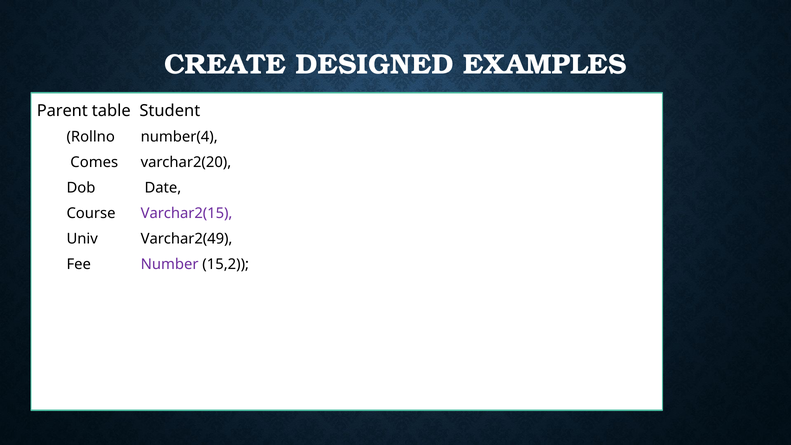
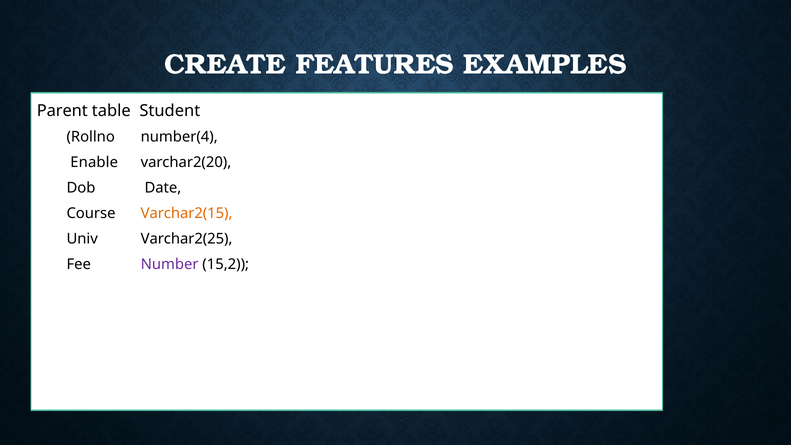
DESIGNED: DESIGNED -> FEATURES
Comes: Comes -> Enable
Varchar2(15 colour: purple -> orange
Varchar2(49: Varchar2(49 -> Varchar2(25
